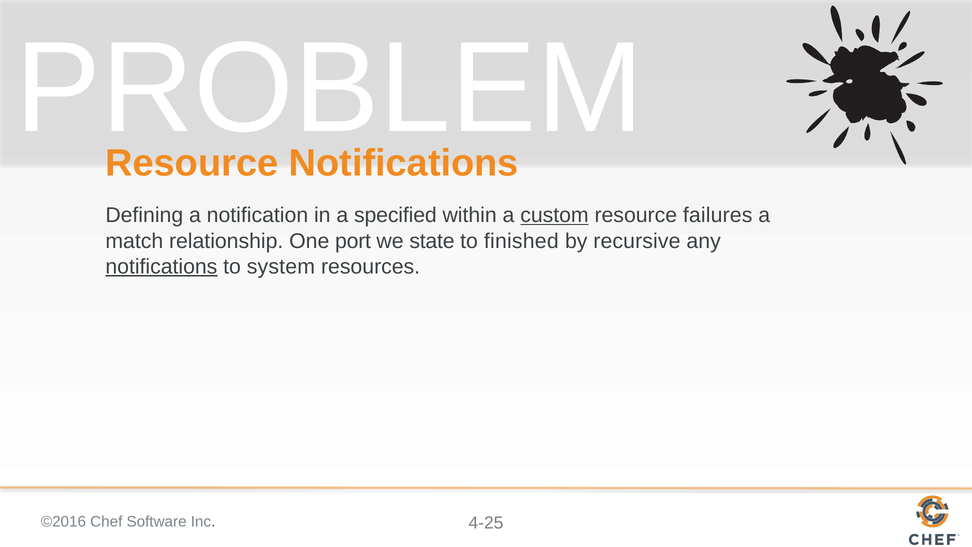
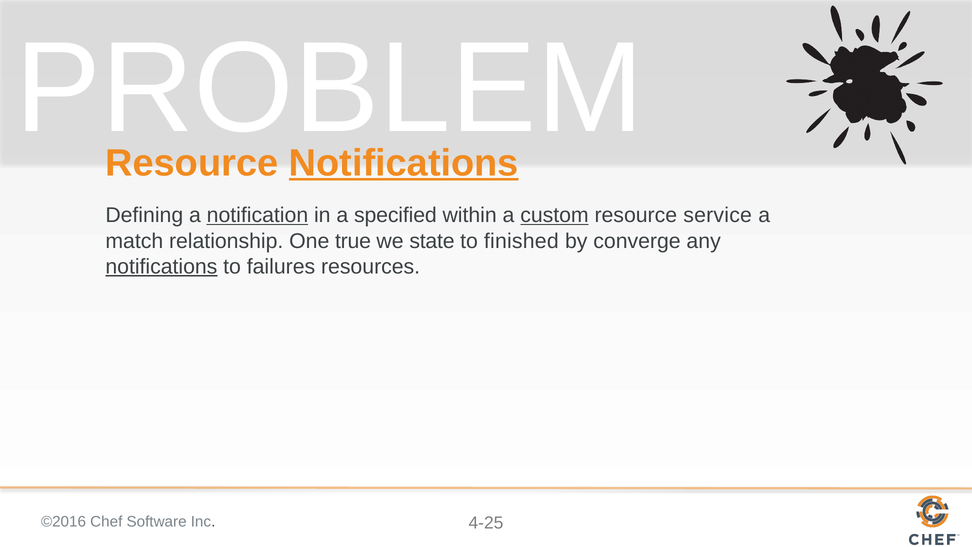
Notifications at (404, 163) underline: none -> present
notification underline: none -> present
failures: failures -> service
port: port -> true
recursive: recursive -> converge
system: system -> failures
